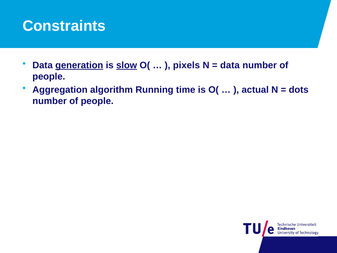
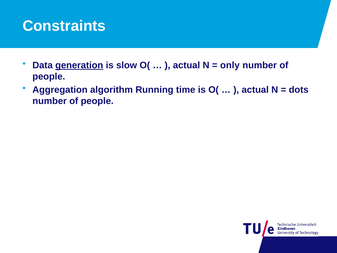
slow underline: present -> none
pixels at (186, 65): pixels -> actual
data at (230, 65): data -> only
